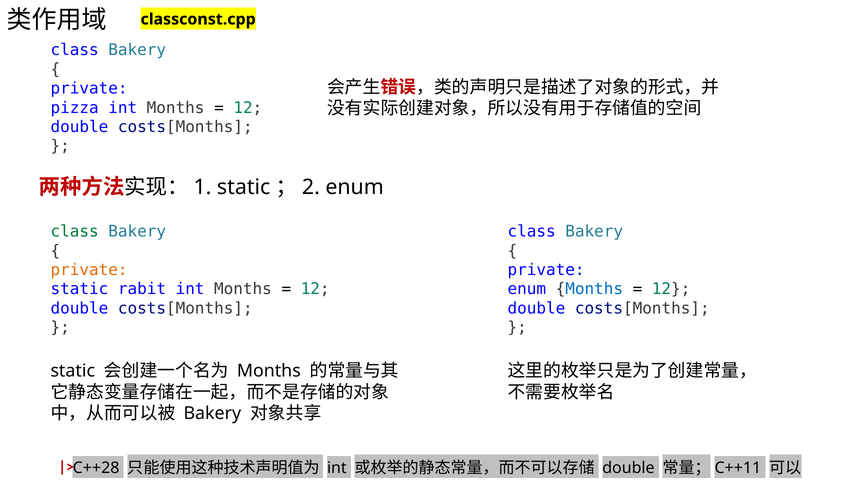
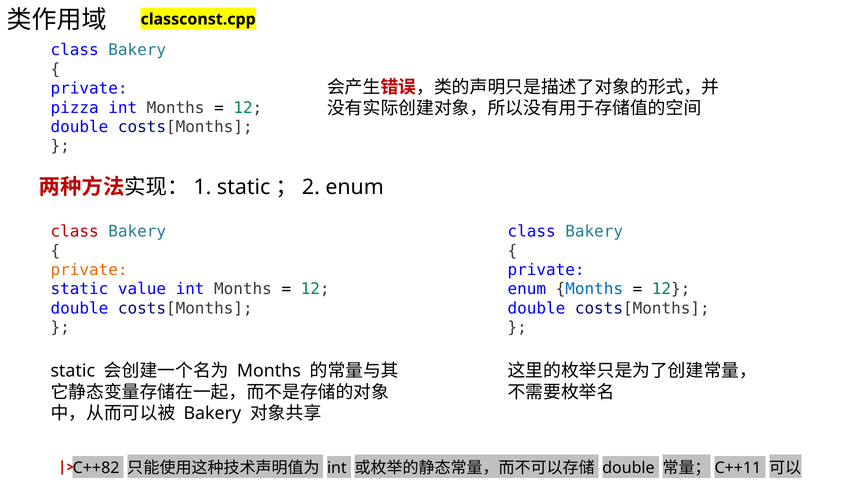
class at (75, 232) colour: green -> red
rabit: rabit -> value
C++28: C++28 -> C++82
